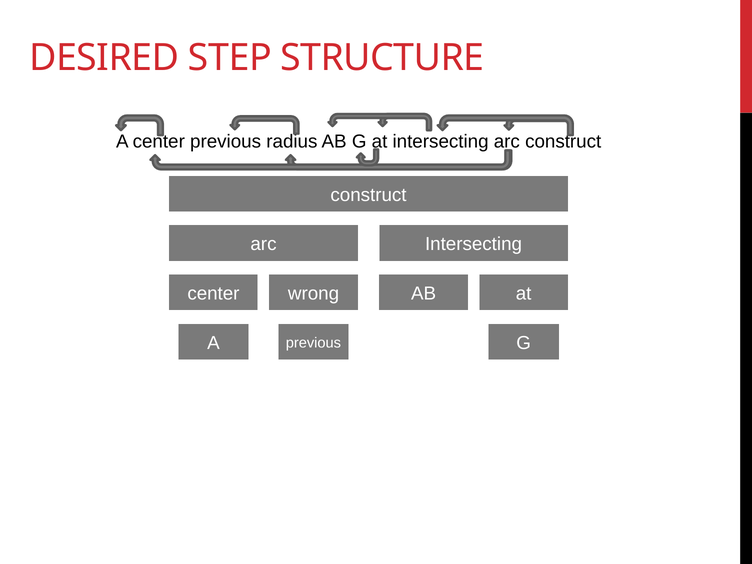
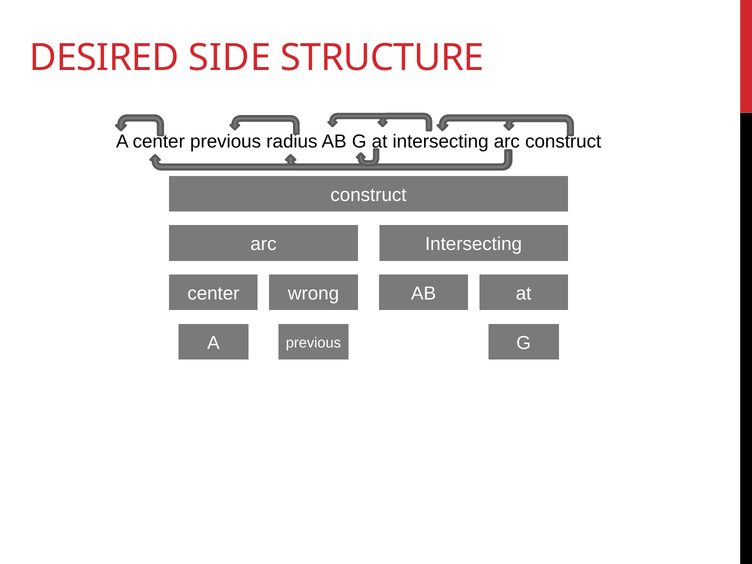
STEP: STEP -> SIDE
